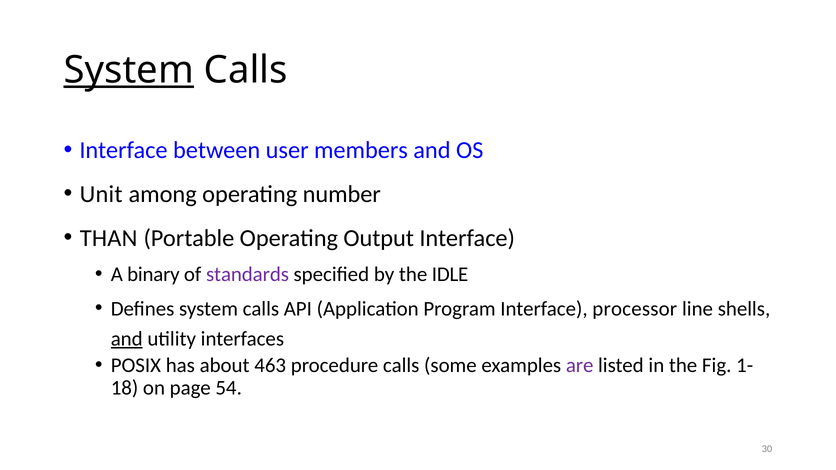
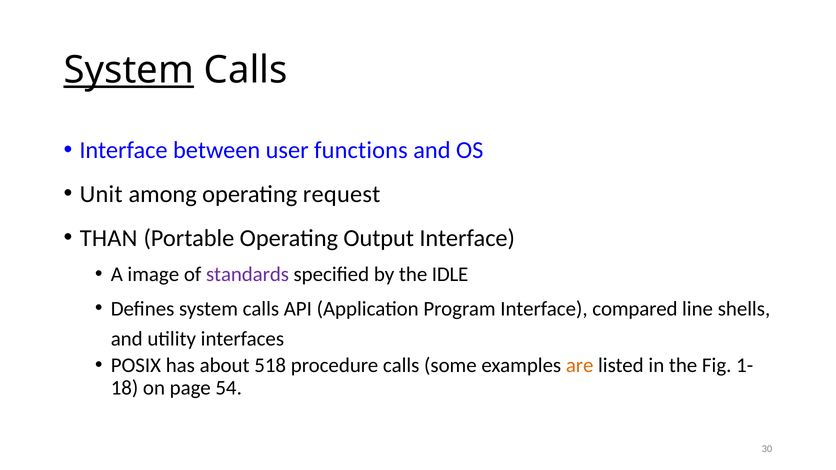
members: members -> functions
number: number -> request
binary: binary -> image
processor: processor -> compared
and at (127, 339) underline: present -> none
463: 463 -> 518
are colour: purple -> orange
